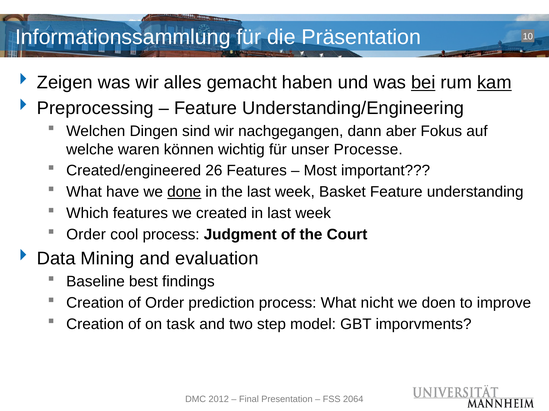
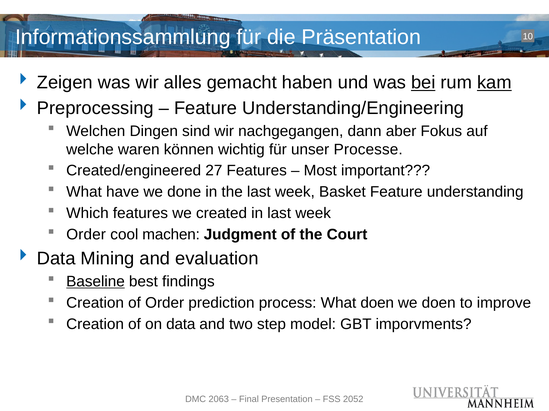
26: 26 -> 27
done underline: present -> none
cool process: process -> machen
Baseline underline: none -> present
What nicht: nicht -> doen
on task: task -> data
2012: 2012 -> 2063
2064: 2064 -> 2052
